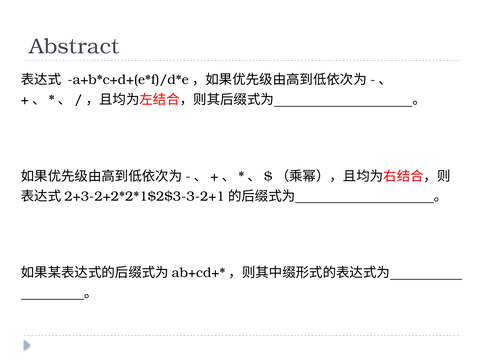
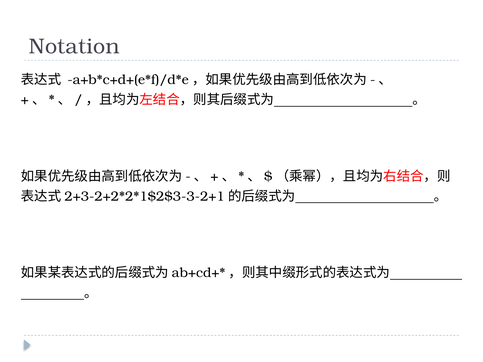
Abstract: Abstract -> Notation
